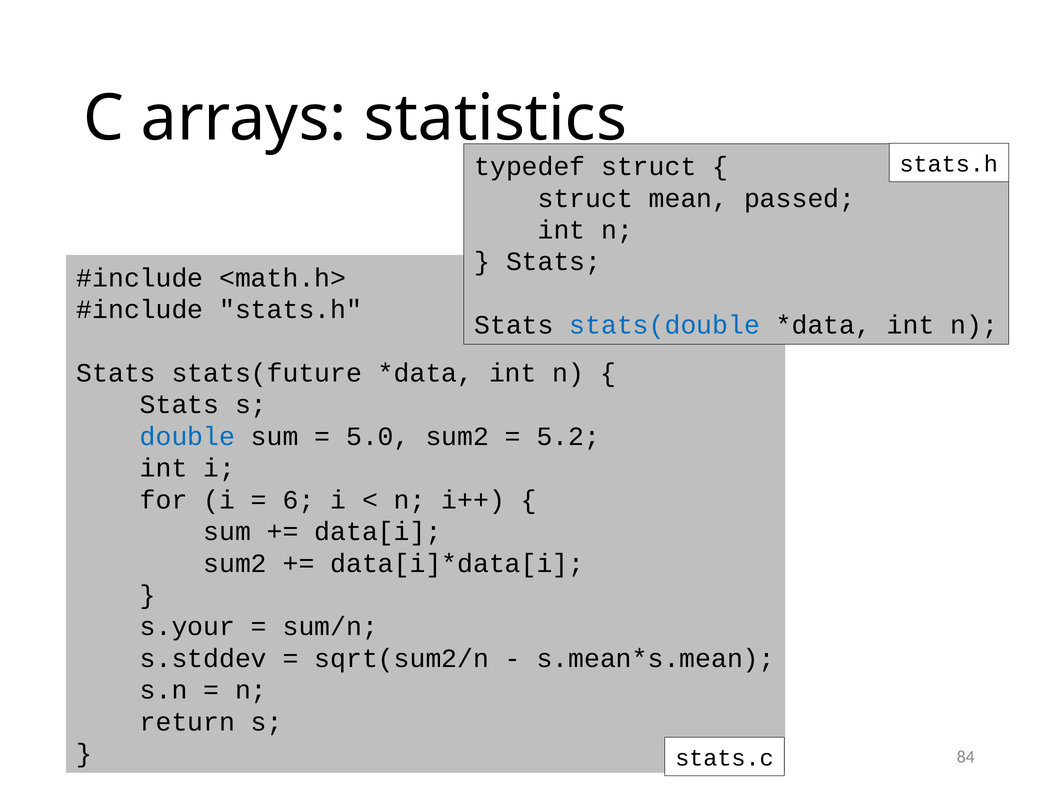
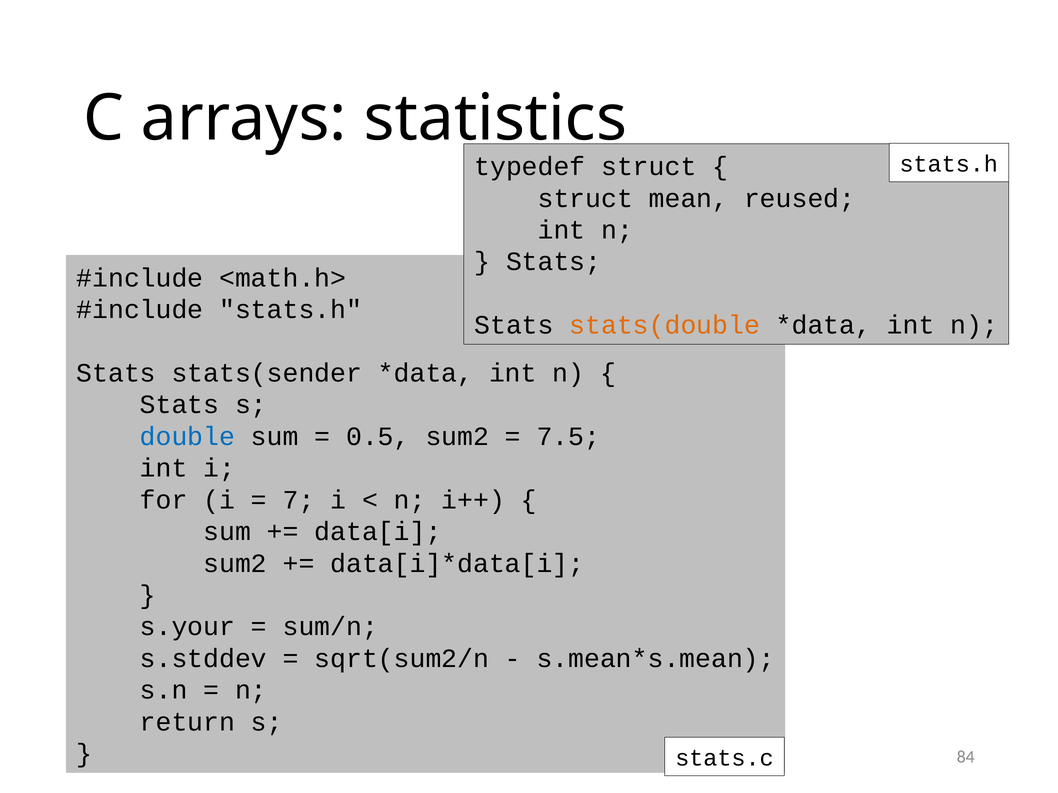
passed: passed -> reused
stats(double colour: blue -> orange
stats(future: stats(future -> stats(sender
5.0: 5.0 -> 0.5
5.2: 5.2 -> 7.5
6: 6 -> 7
